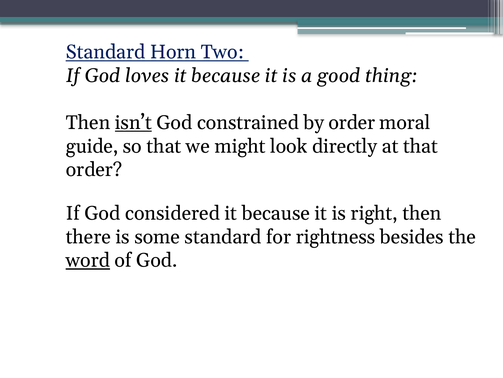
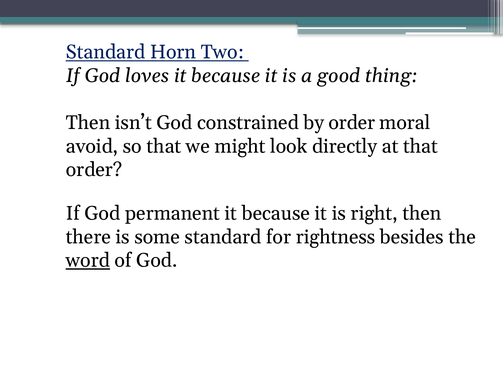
isn’t underline: present -> none
guide: guide -> avoid
considered: considered -> permanent
